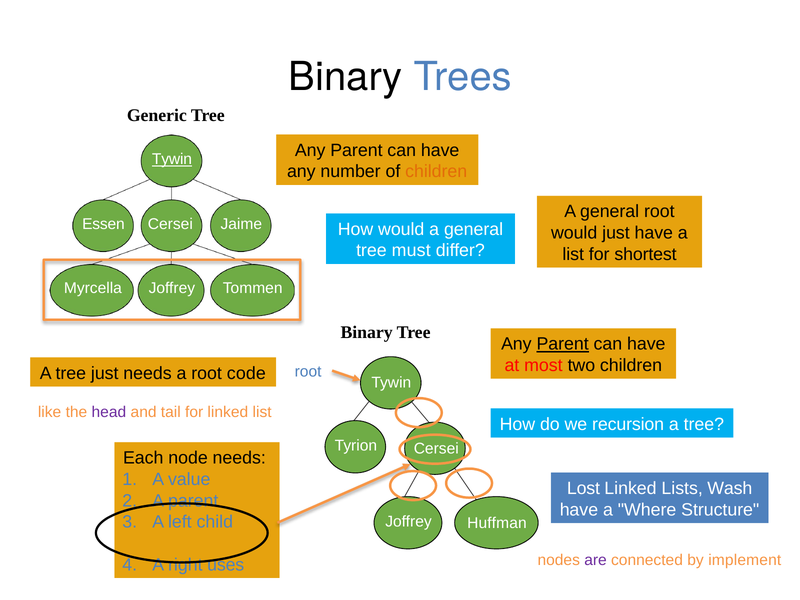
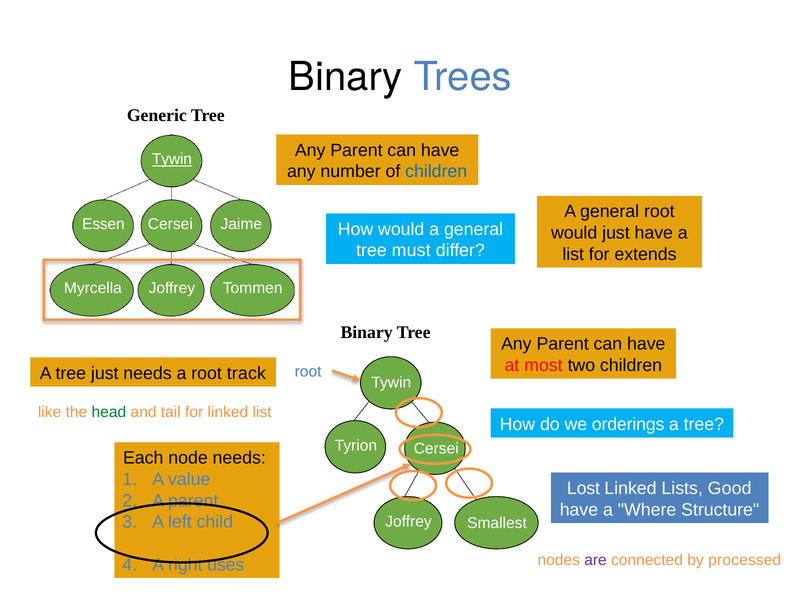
children at (436, 172) colour: orange -> blue
shortest: shortest -> extends
Parent at (563, 344) underline: present -> none
code: code -> track
head colour: purple -> green
recursion: recursion -> orderings
Wash: Wash -> Good
Huffman: Huffman -> Smallest
implement: implement -> processed
